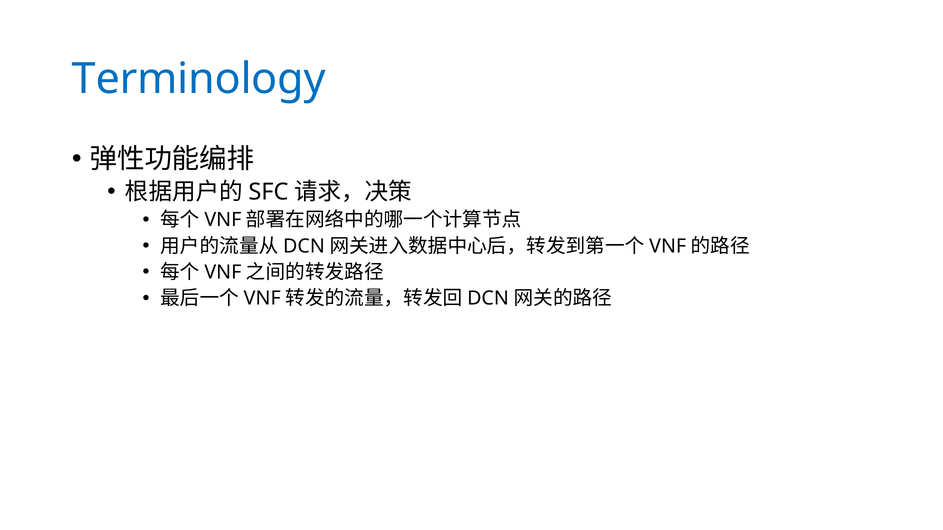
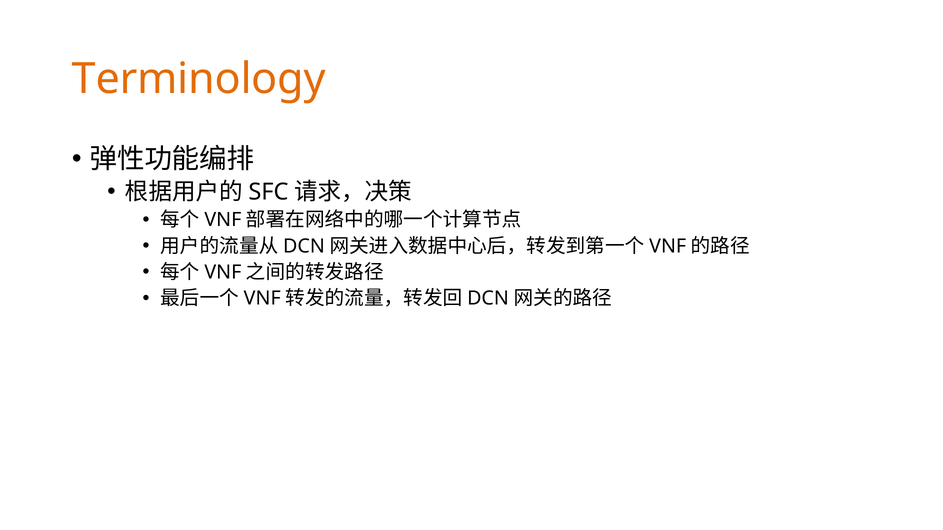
Terminology colour: blue -> orange
